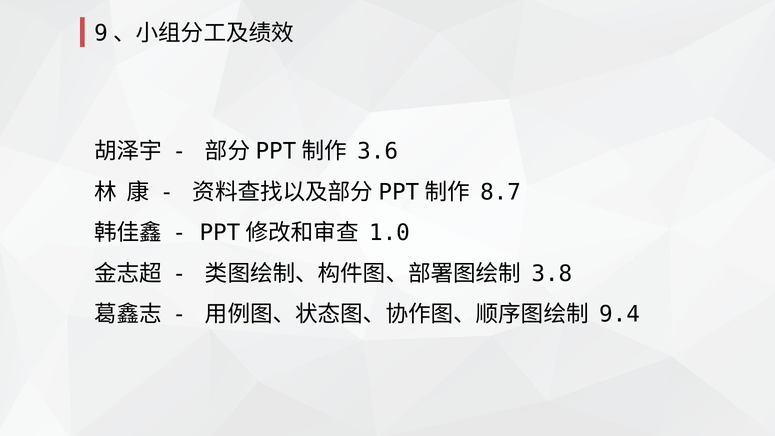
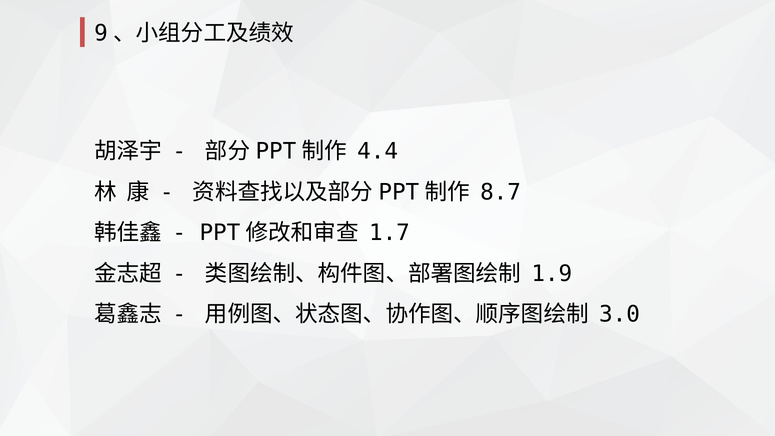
3.6: 3.6 -> 4.4
1.0: 1.0 -> 1.7
3.8: 3.8 -> 1.9
9.4: 9.4 -> 3.0
